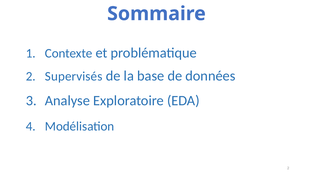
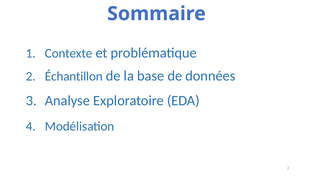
Supervisés: Supervisés -> Échantillon
